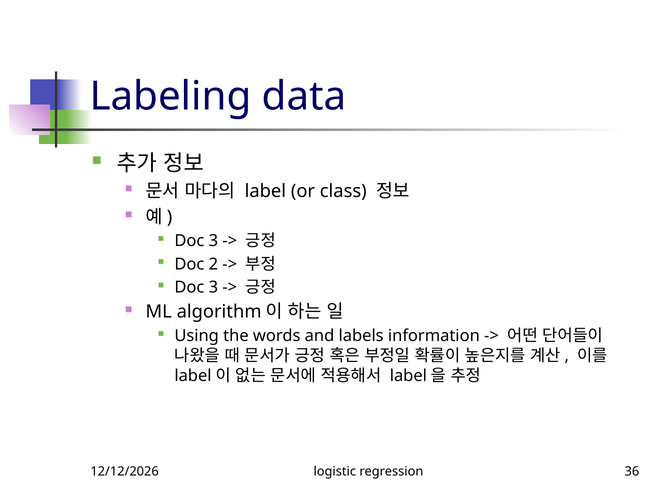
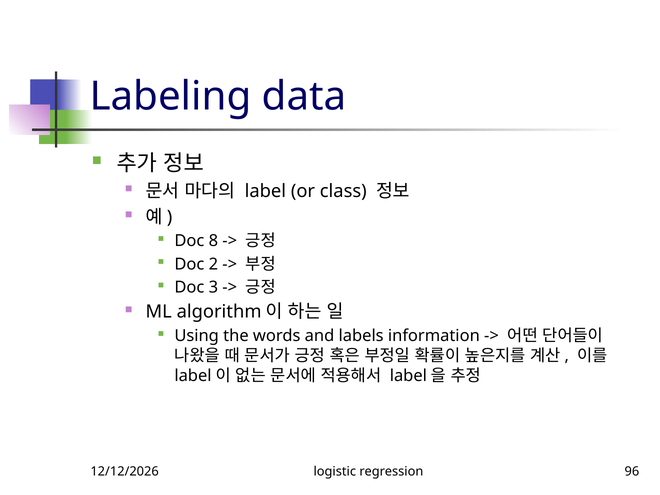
3 at (213, 241): 3 -> 8
36: 36 -> 96
